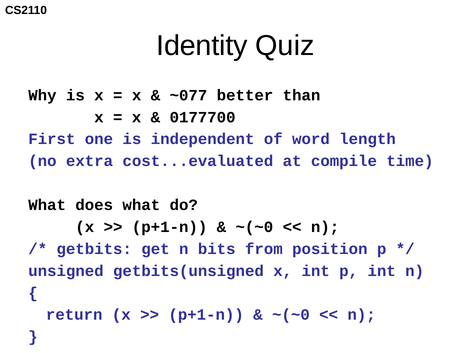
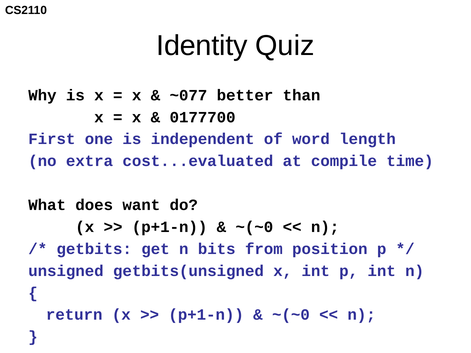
does what: what -> want
